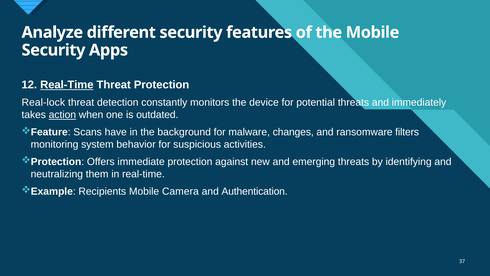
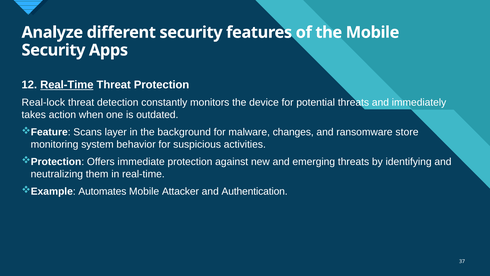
action underline: present -> none
have: have -> layer
filters: filters -> store
Recipients: Recipients -> Automates
Camera: Camera -> Attacker
